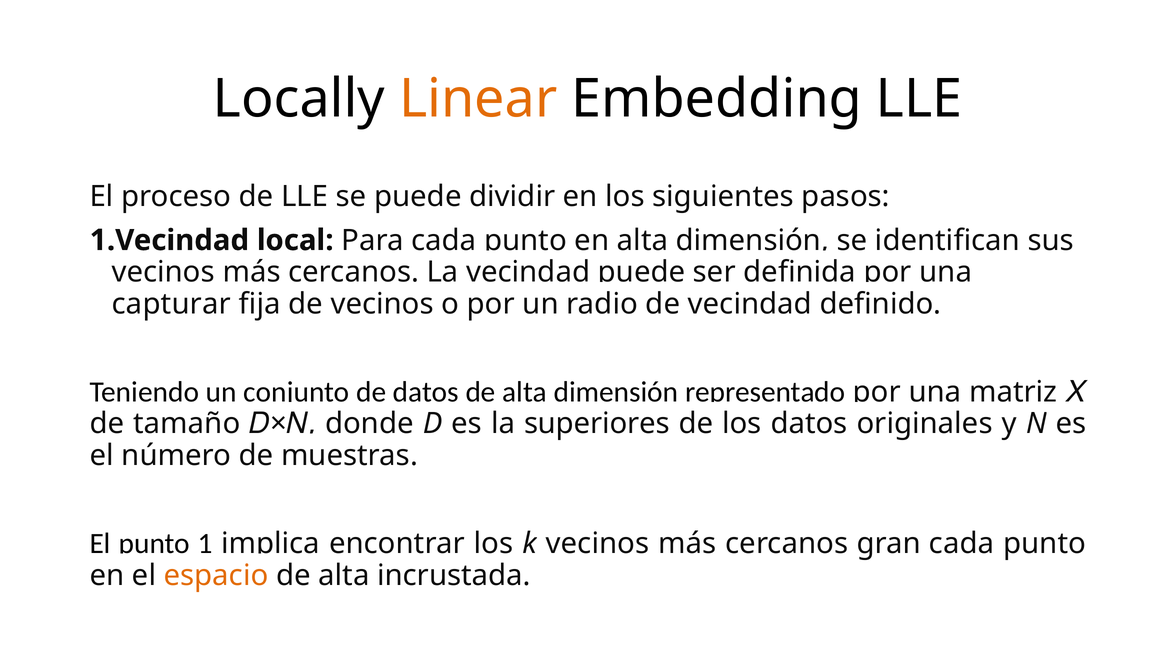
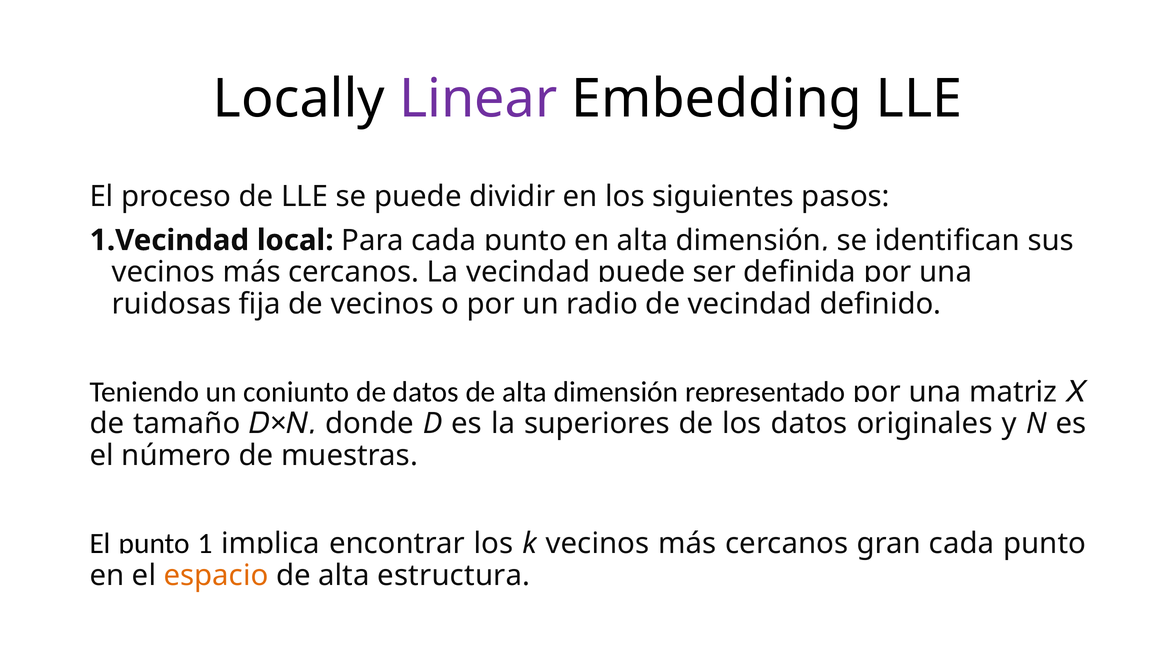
Linear colour: orange -> purple
capturar: capturar -> ruidosas
incrustada: incrustada -> estructura
